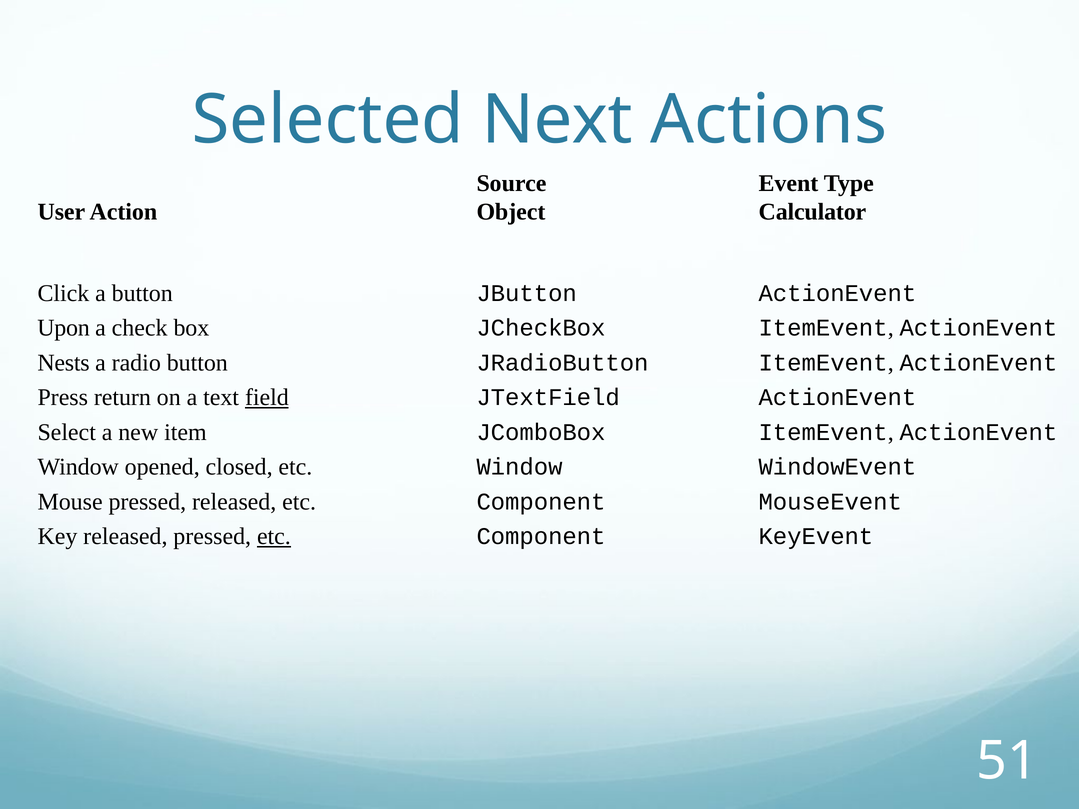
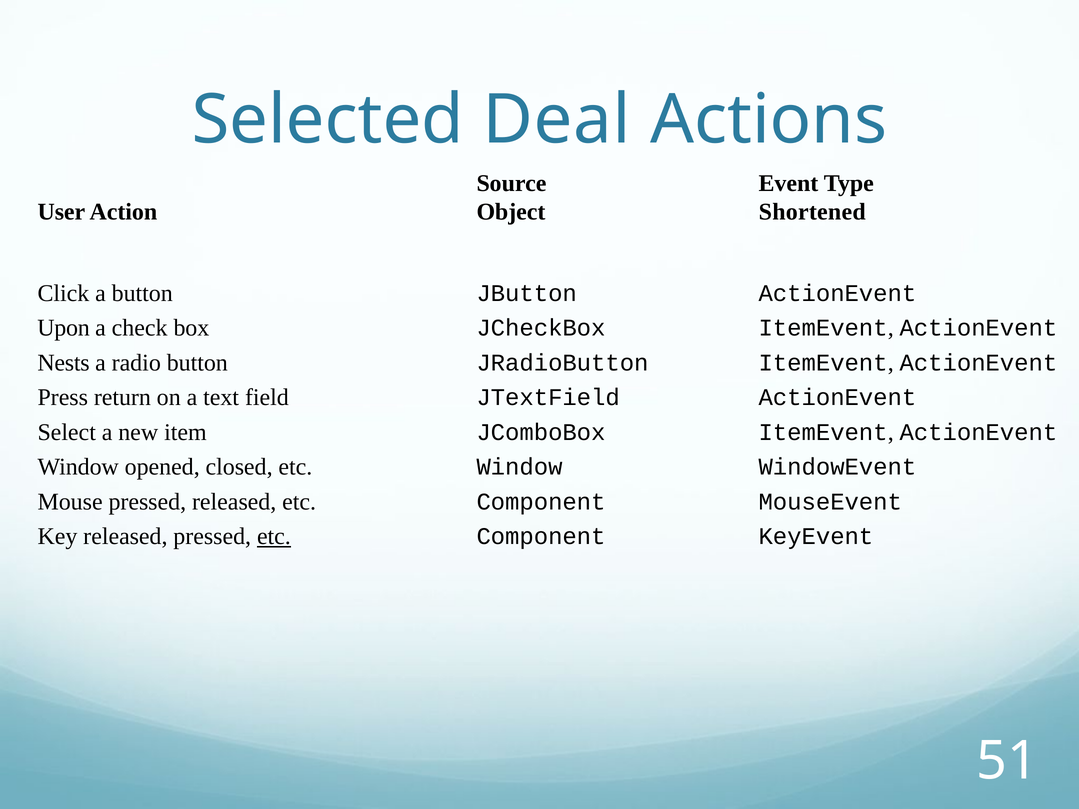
Next: Next -> Deal
Calculator: Calculator -> Shortened
field underline: present -> none
